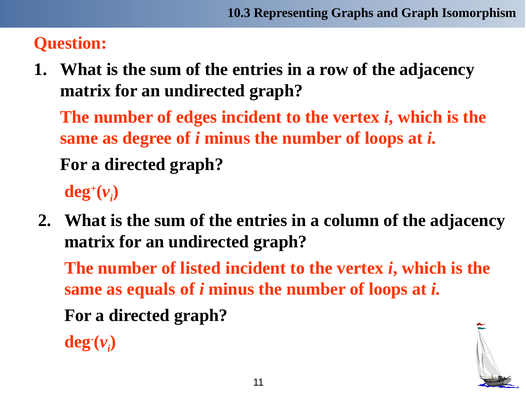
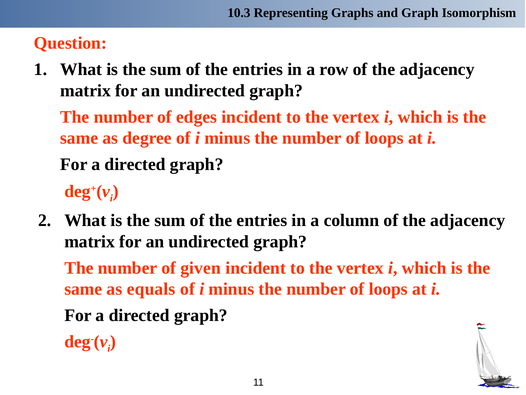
listed: listed -> given
